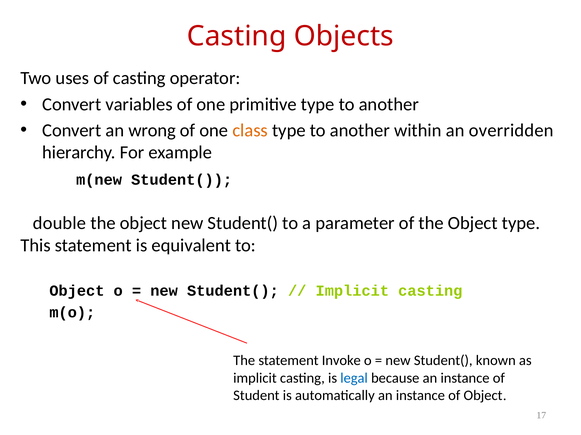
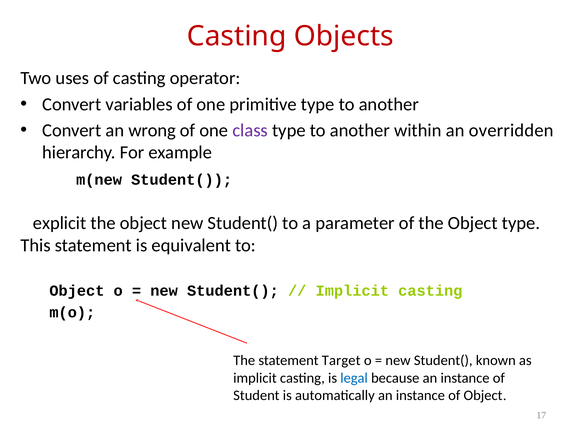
class colour: orange -> purple
double: double -> explicit
Invoke: Invoke -> Target
